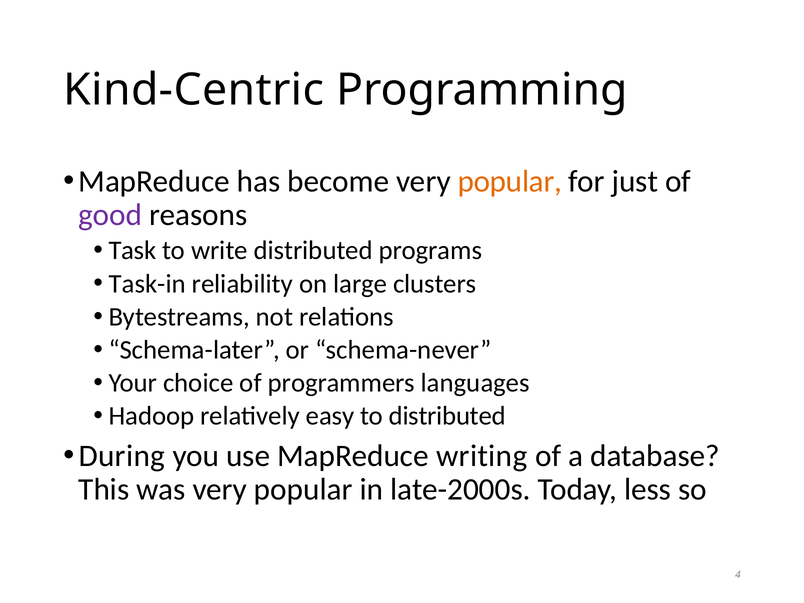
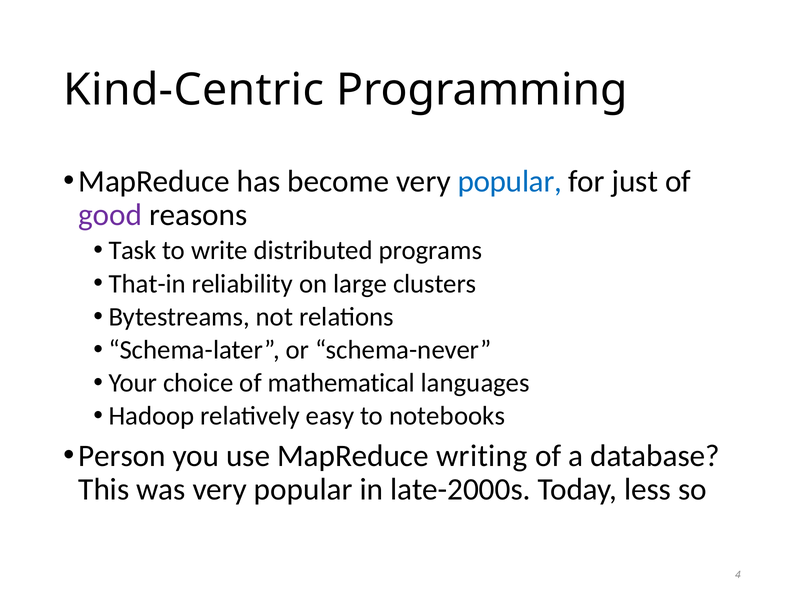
popular at (510, 181) colour: orange -> blue
Task-in: Task-in -> That-in
programmers: programmers -> mathematical
to distributed: distributed -> notebooks
During: During -> Person
